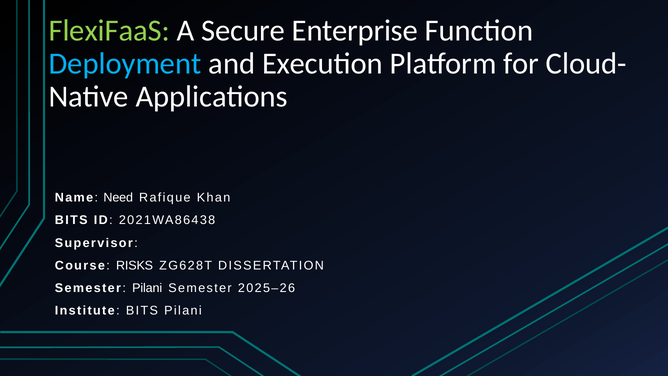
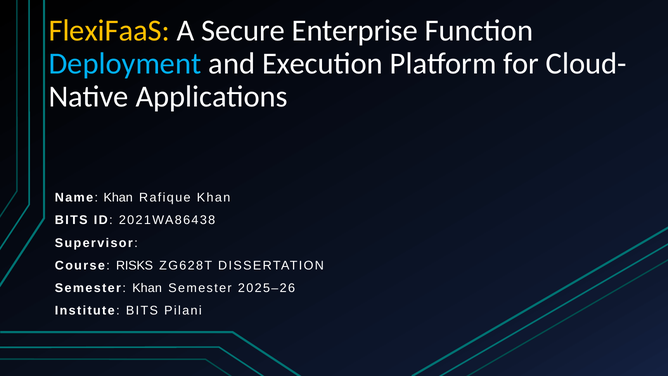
FlexiFaaS colour: light green -> yellow
Name Need: Need -> Khan
Semester Pilani: Pilani -> Khan
